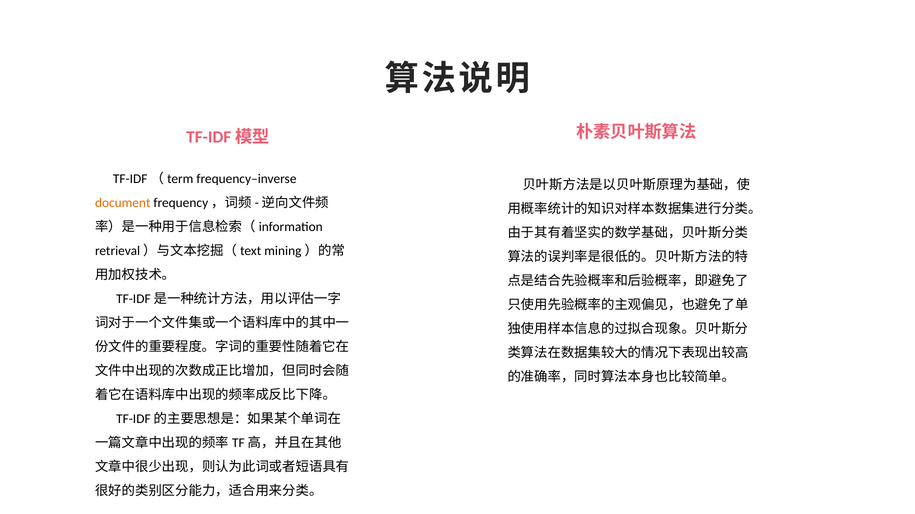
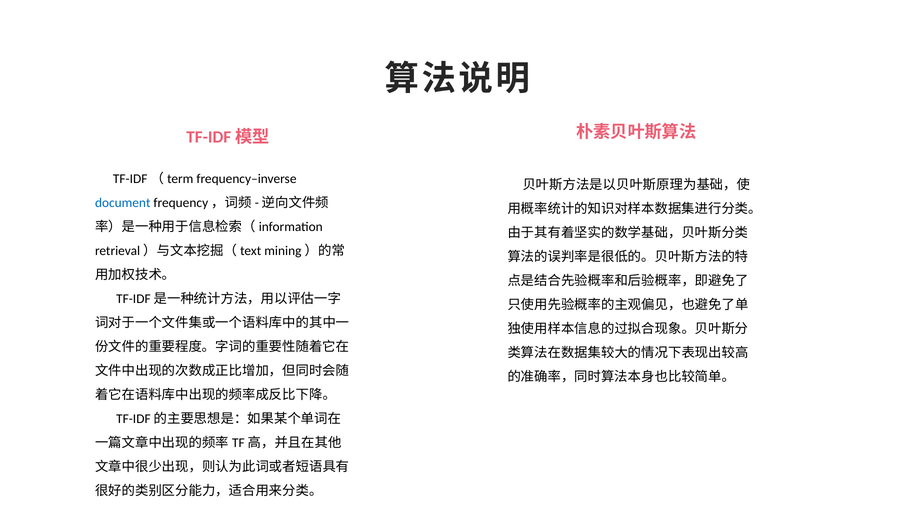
document colour: orange -> blue
